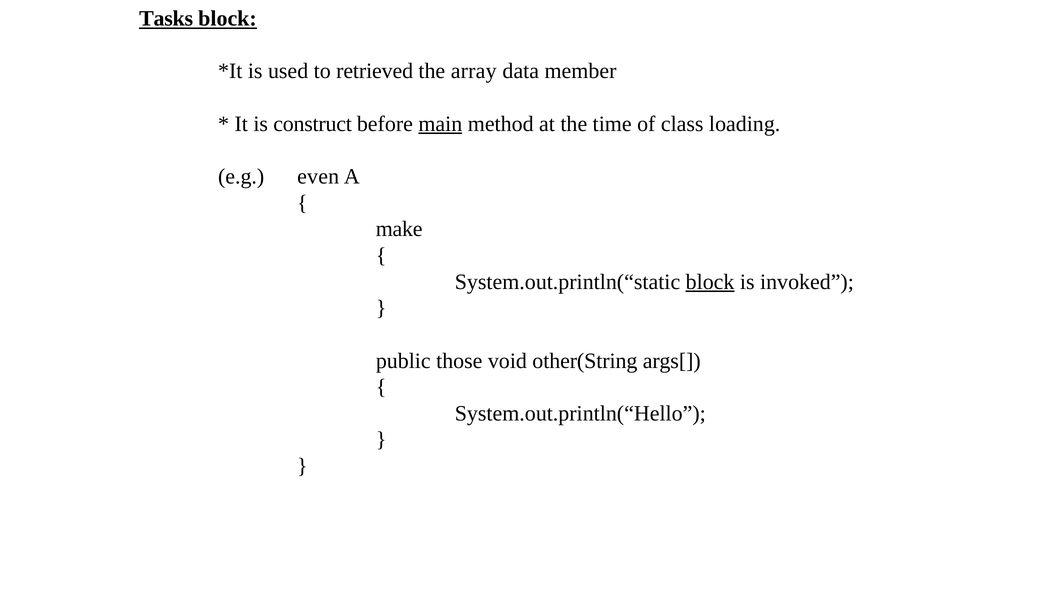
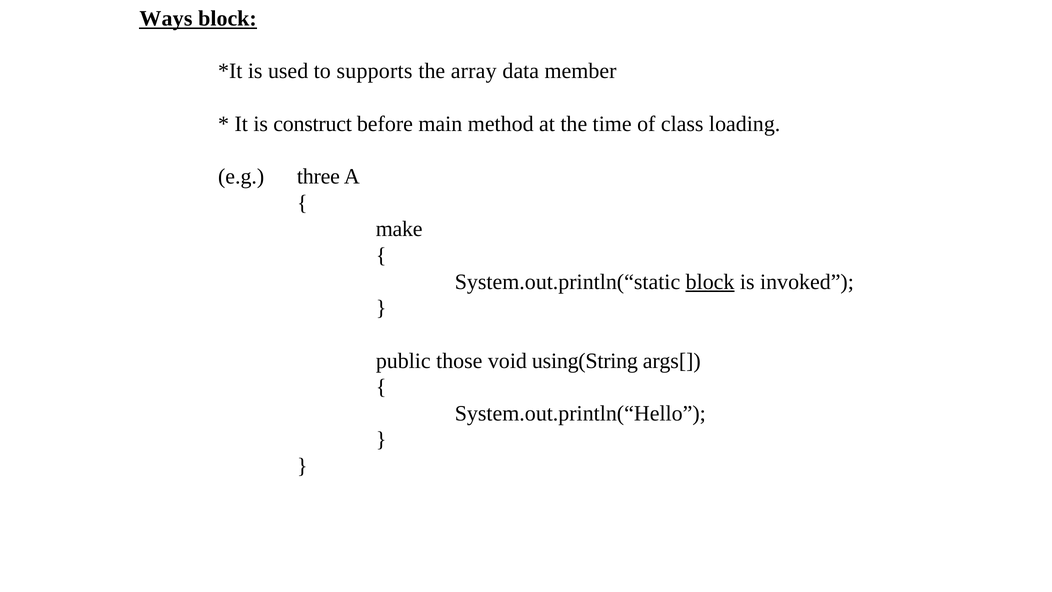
Tasks: Tasks -> Ways
retrieved: retrieved -> supports
main underline: present -> none
even: even -> three
other(String: other(String -> using(String
